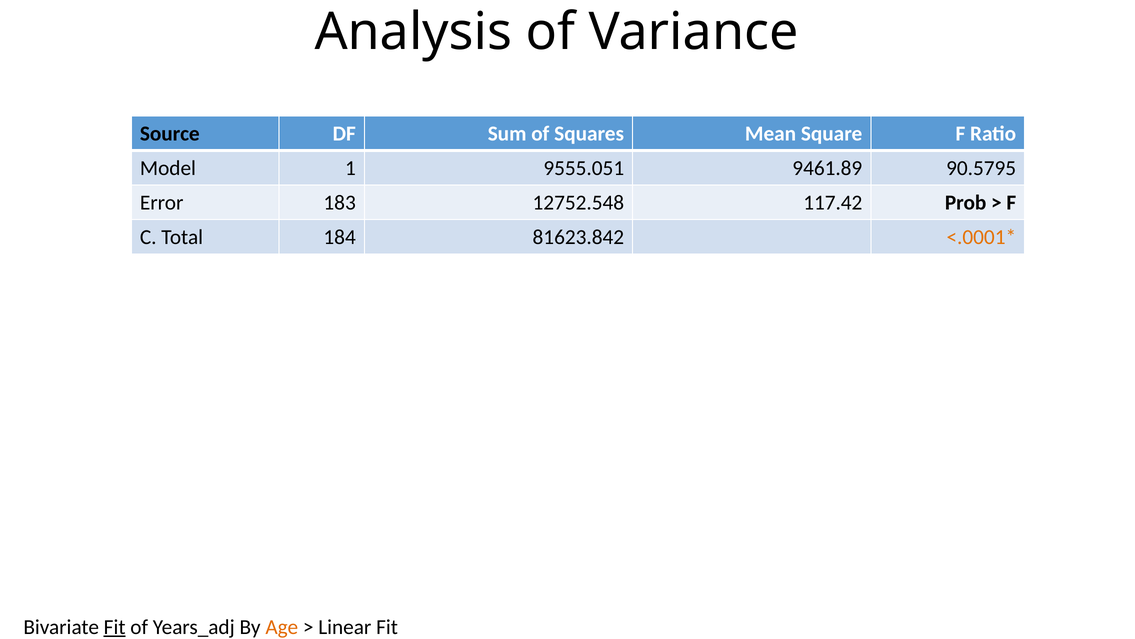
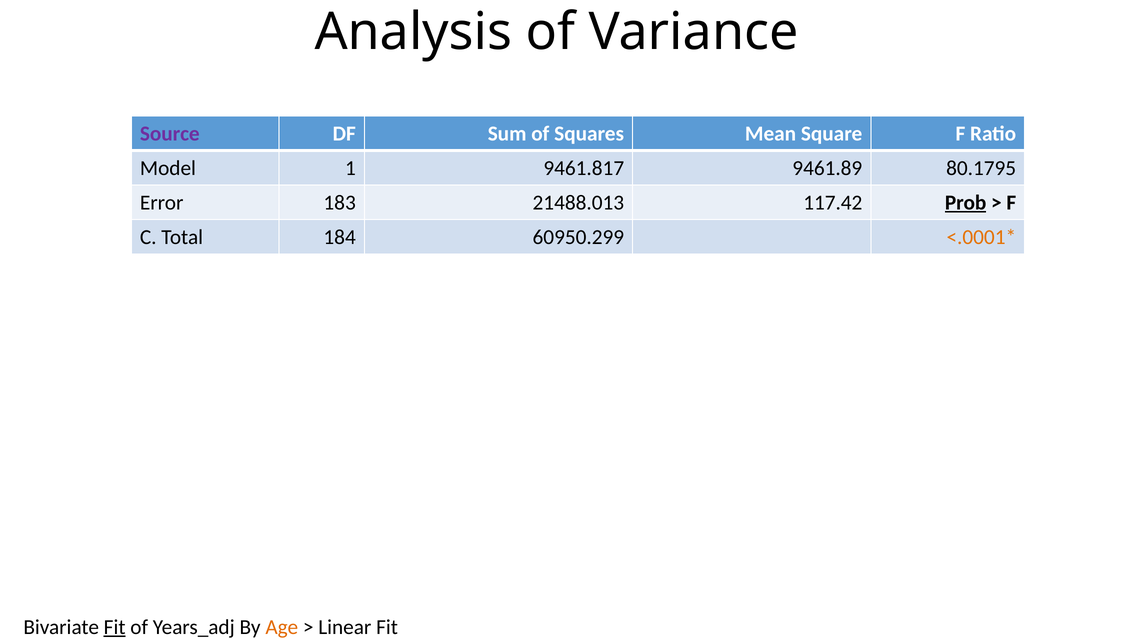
Source colour: black -> purple
9555.051: 9555.051 -> 9461.817
90.5795: 90.5795 -> 80.1795
12752.548: 12752.548 -> 21488.013
Prob underline: none -> present
81623.842: 81623.842 -> 60950.299
